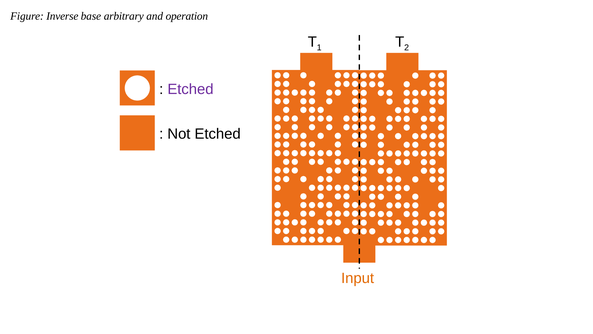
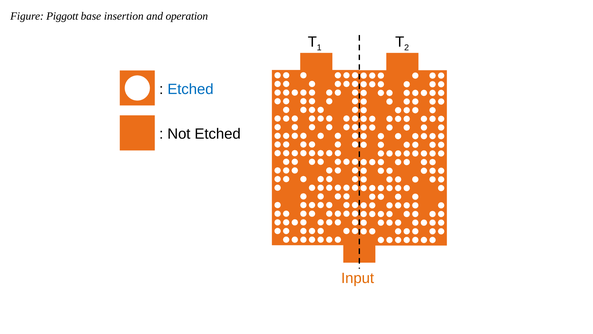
Inverse: Inverse -> Piggott
arbitrary: arbitrary -> insertion
Etched at (190, 89) colour: purple -> blue
